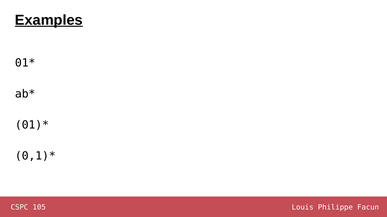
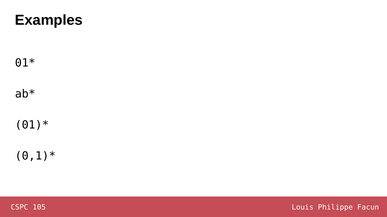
Examples underline: present -> none
